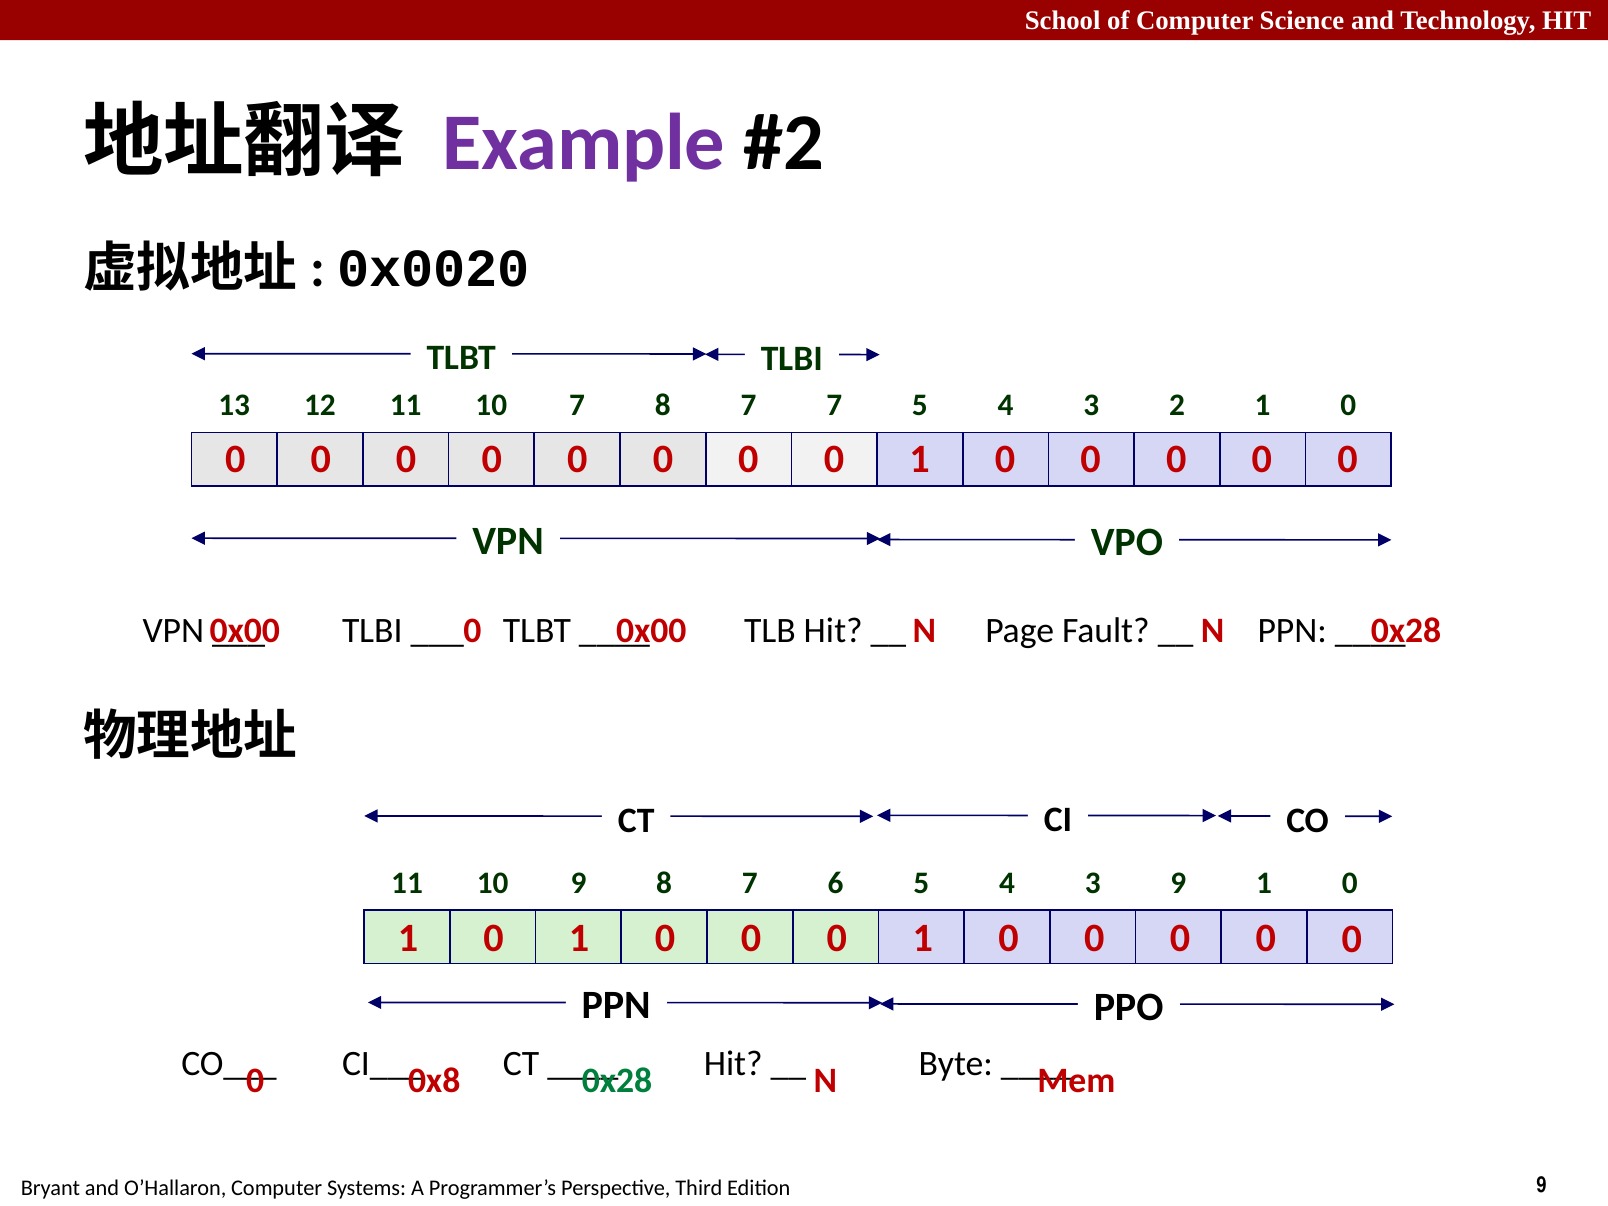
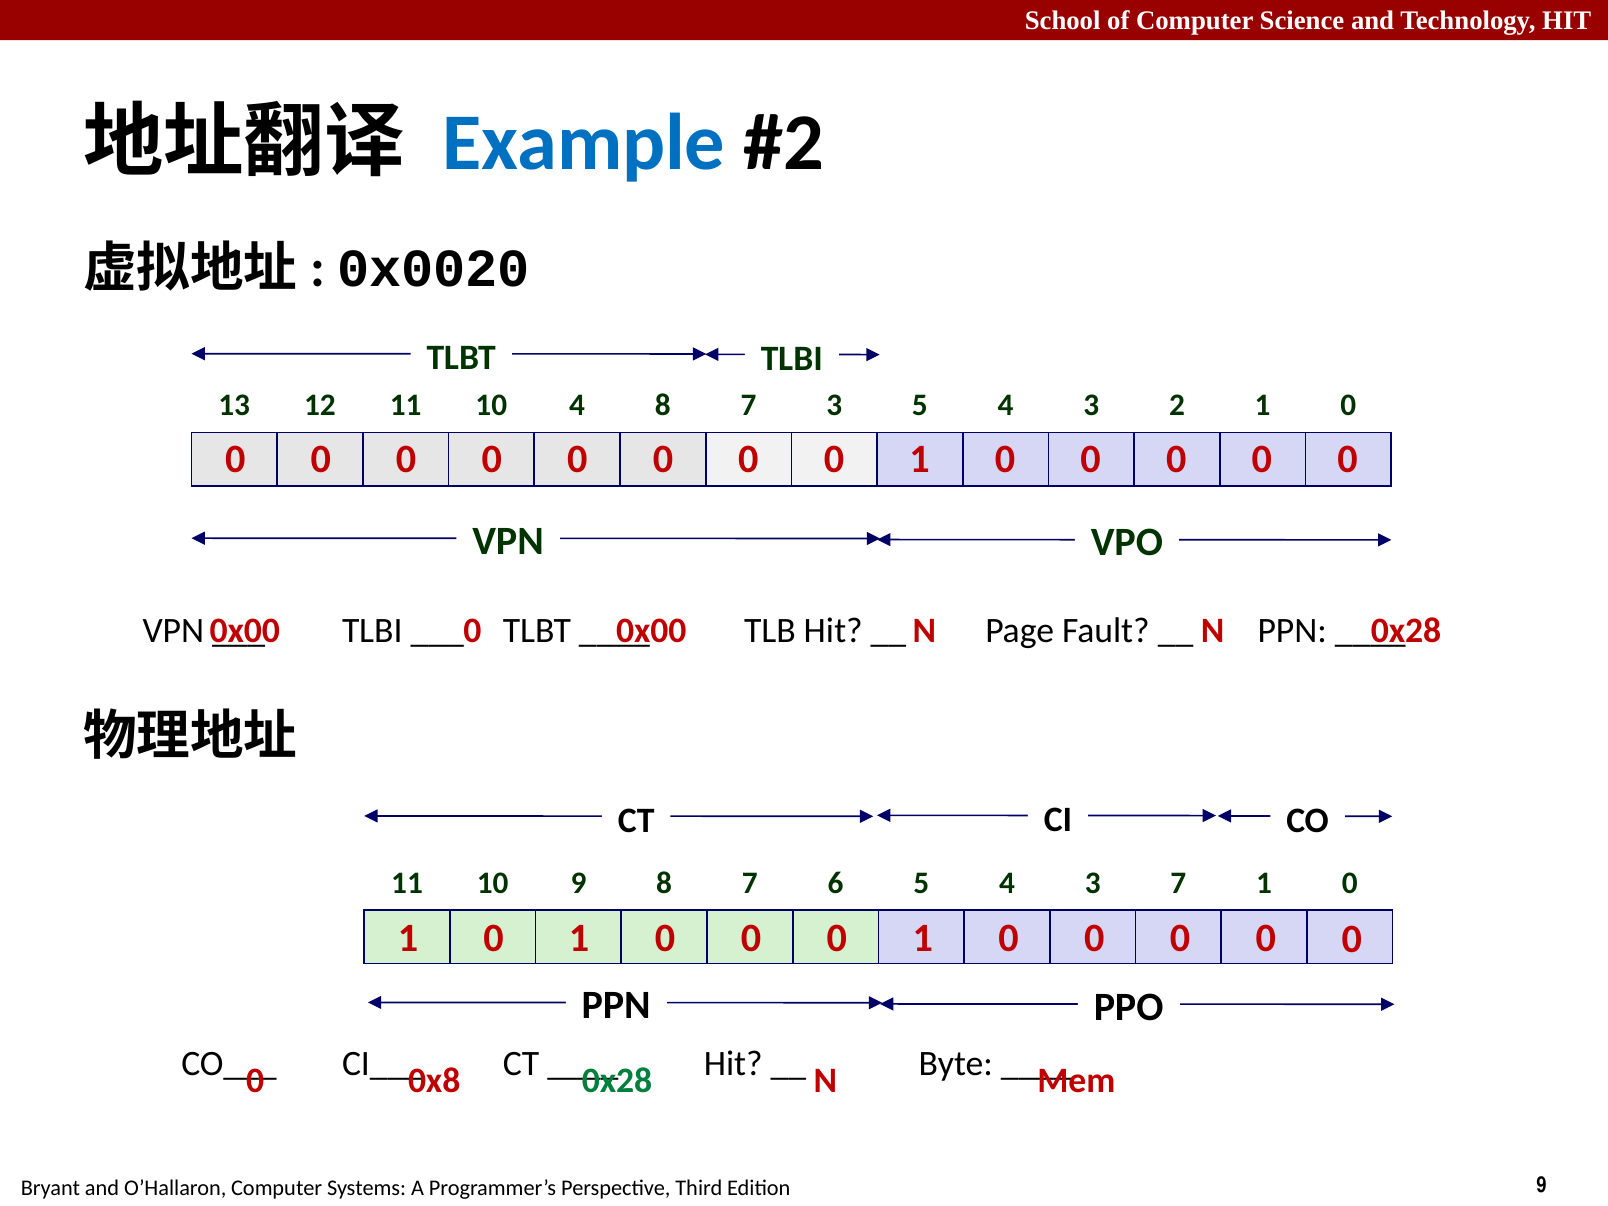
Example colour: purple -> blue
10 7: 7 -> 4
7 7: 7 -> 3
3 9: 9 -> 7
